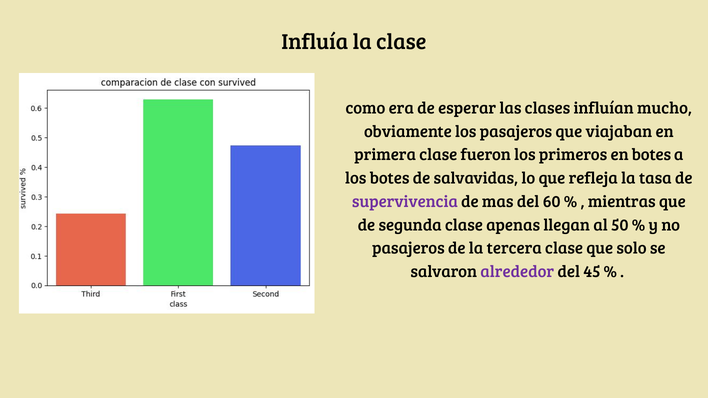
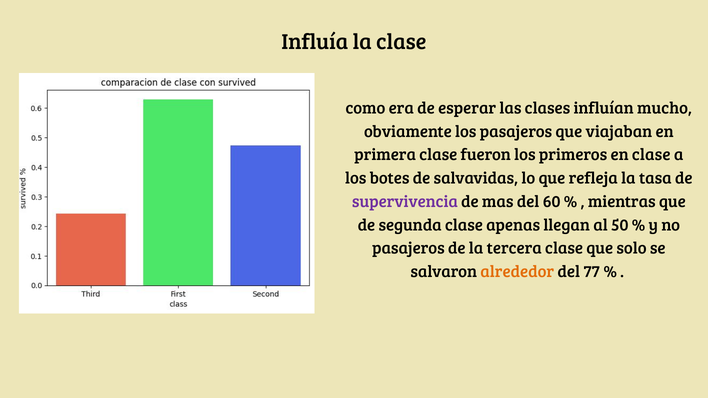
en botes: botes -> clase
alrededor colour: purple -> orange
45: 45 -> 77
